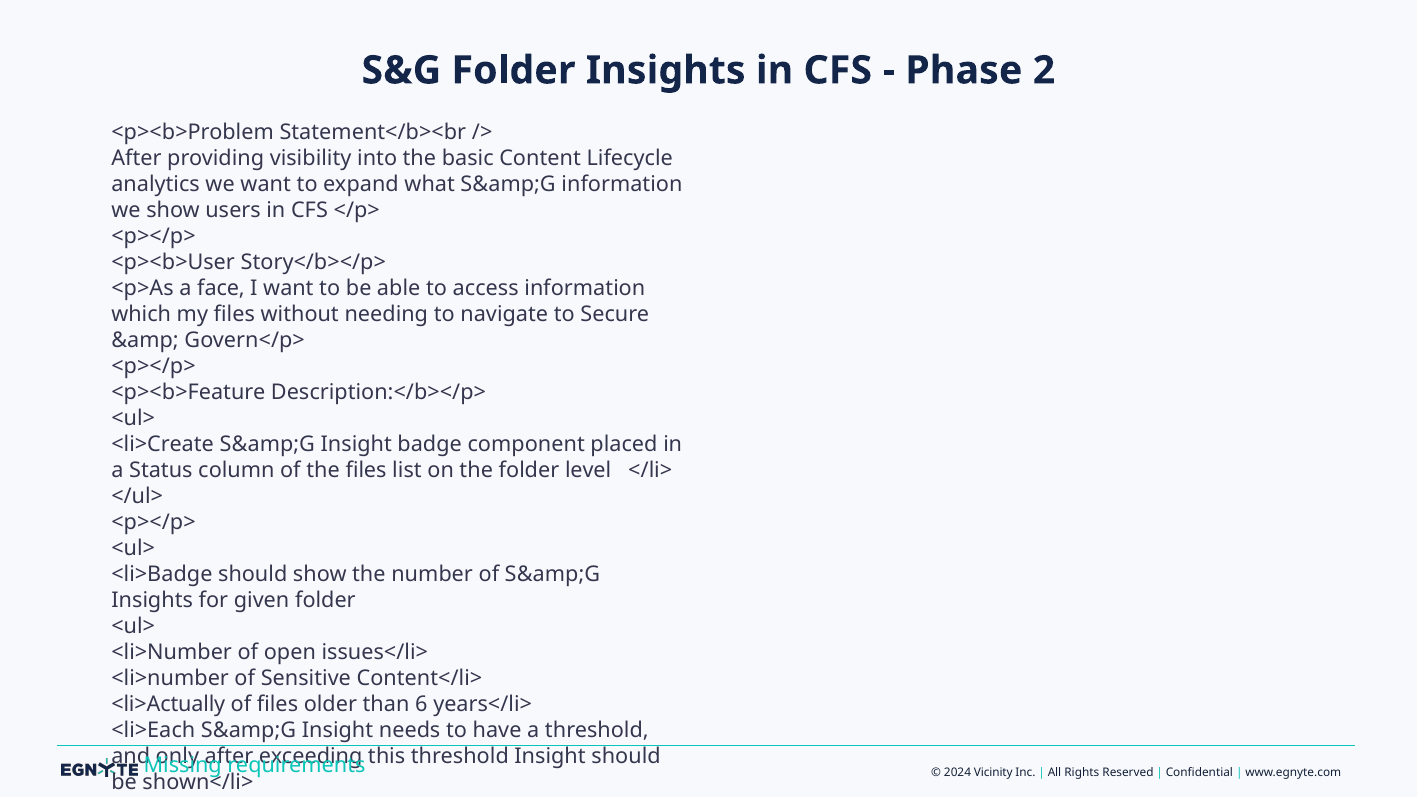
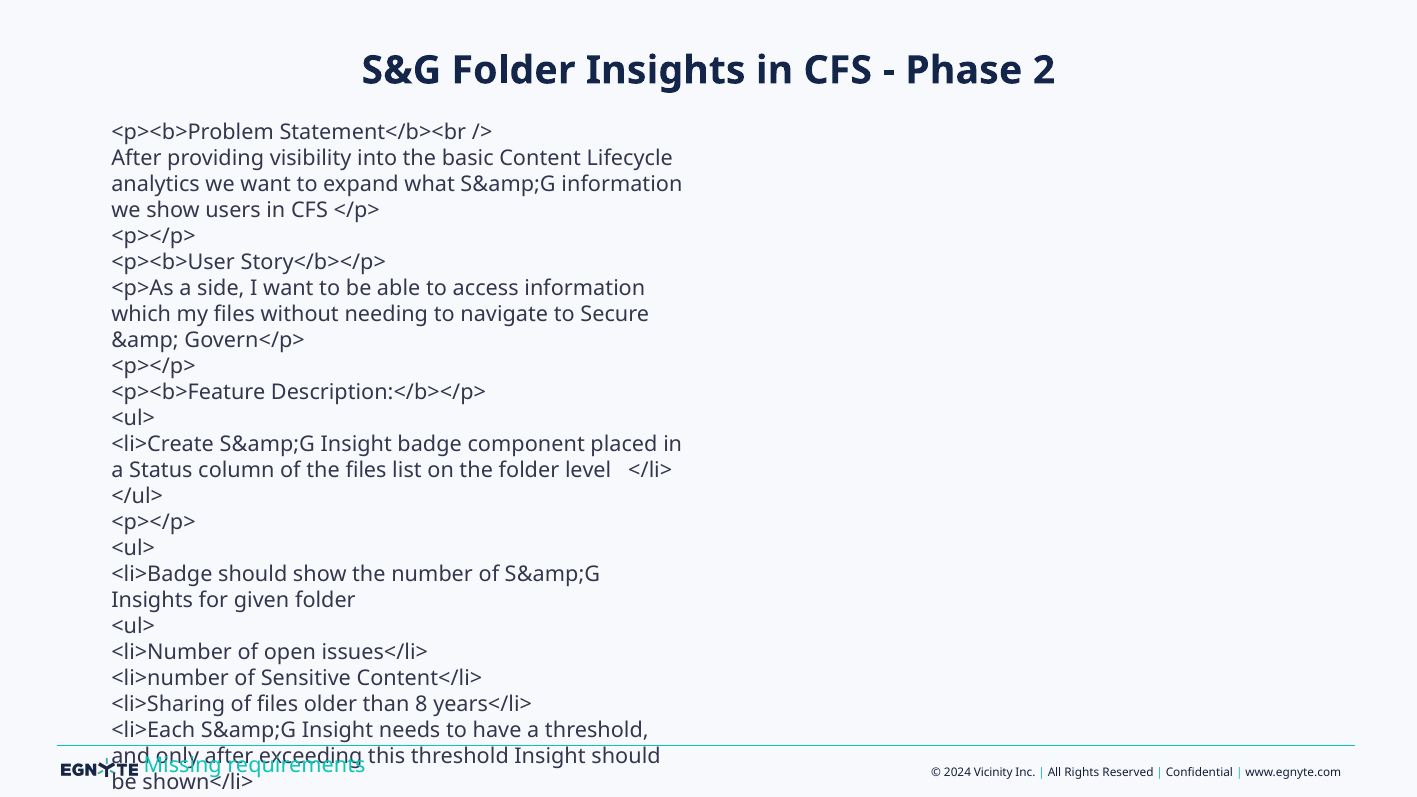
face: face -> side
<li>Actually: <li>Actually -> <li>Sharing
6: 6 -> 8
